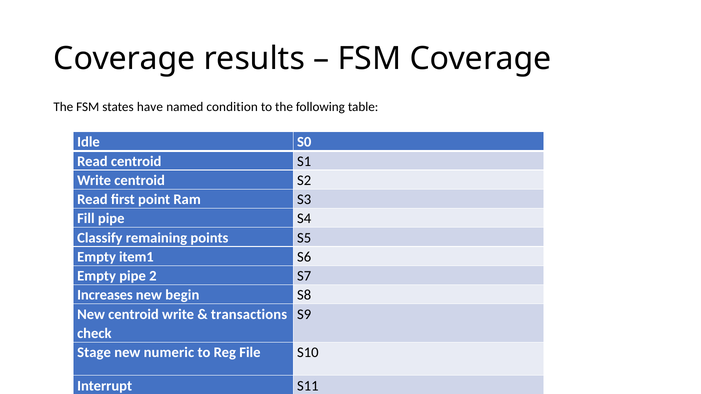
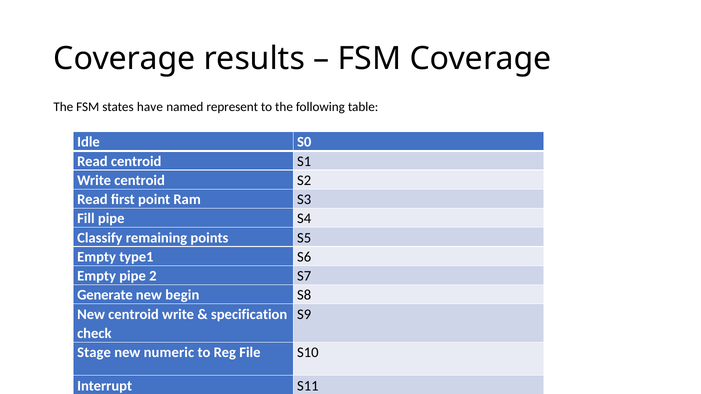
condition: condition -> represent
item1: item1 -> type1
Increases: Increases -> Generate
transactions: transactions -> specification
